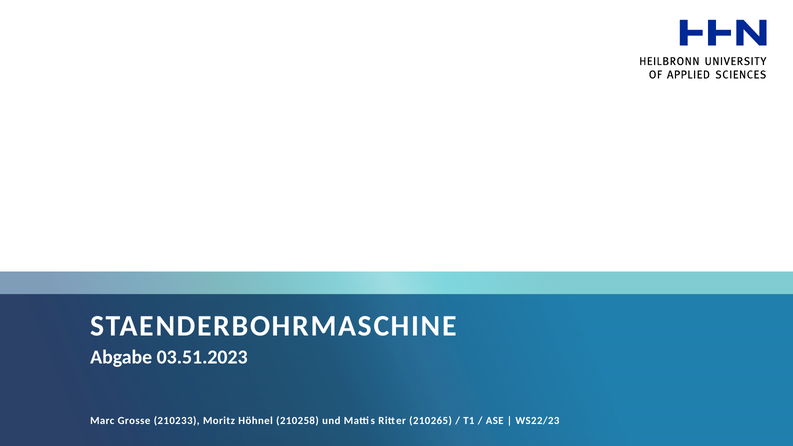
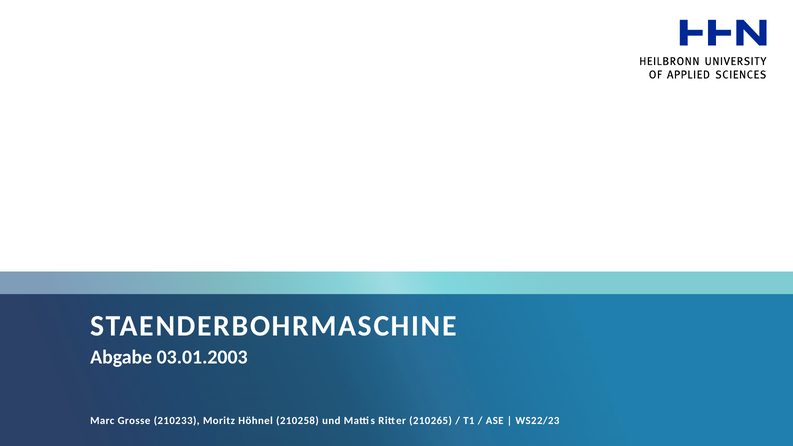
03.51.2023: 03.51.2023 -> 03.01.2003
